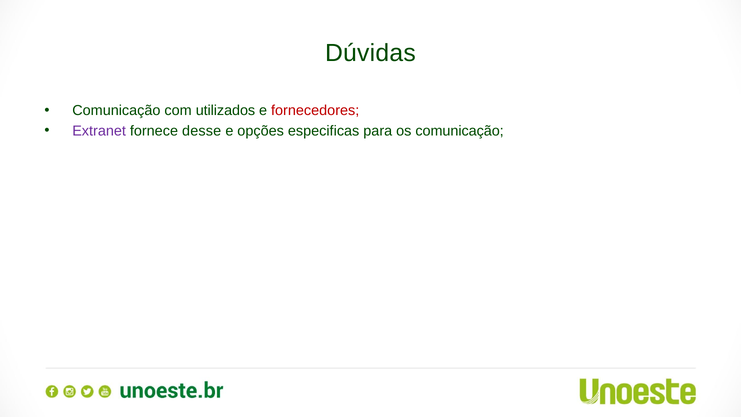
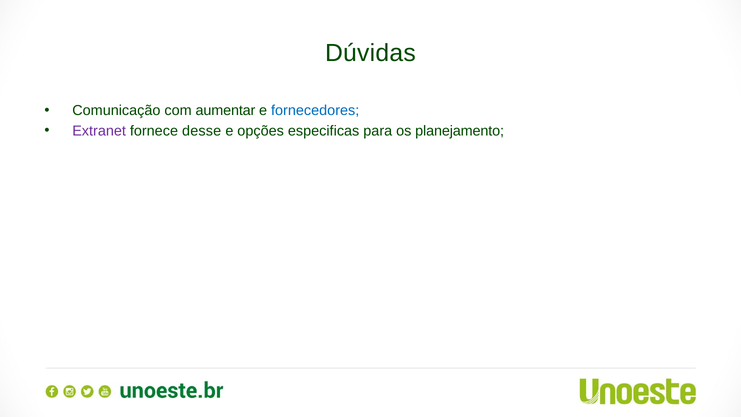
utilizados: utilizados -> aumentar
fornecedores colour: red -> blue
os comunicação: comunicação -> planejamento
